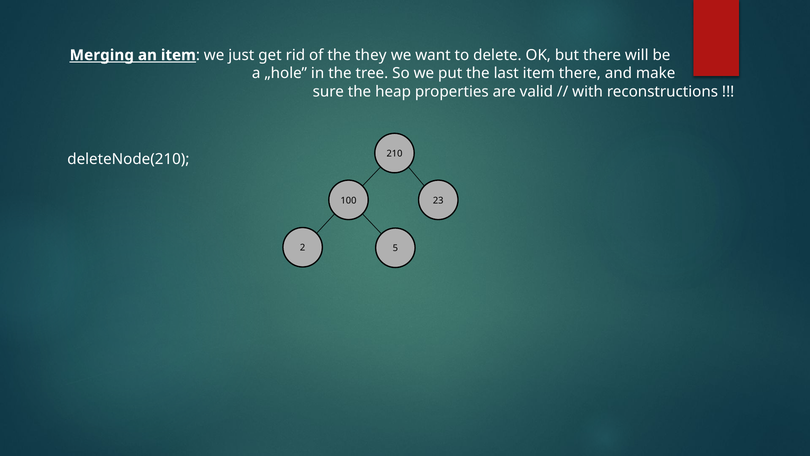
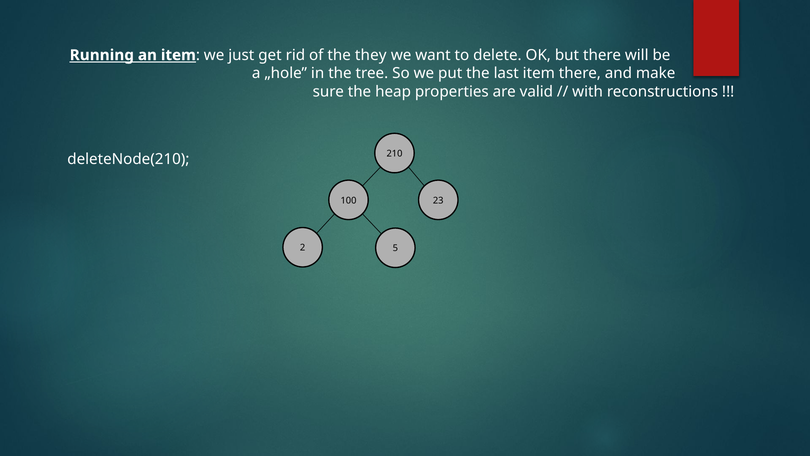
Merging: Merging -> Running
